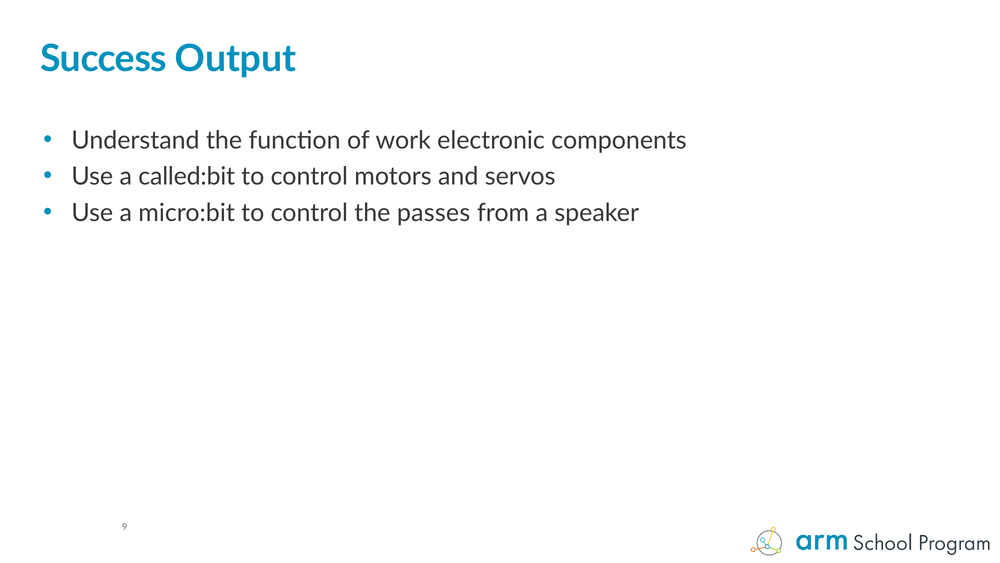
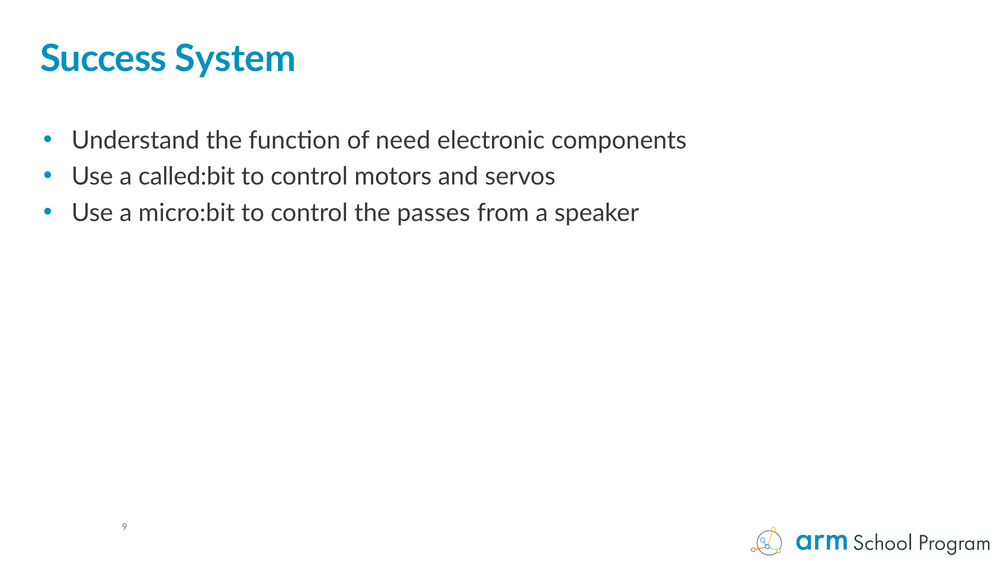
Output: Output -> System
work: work -> need
